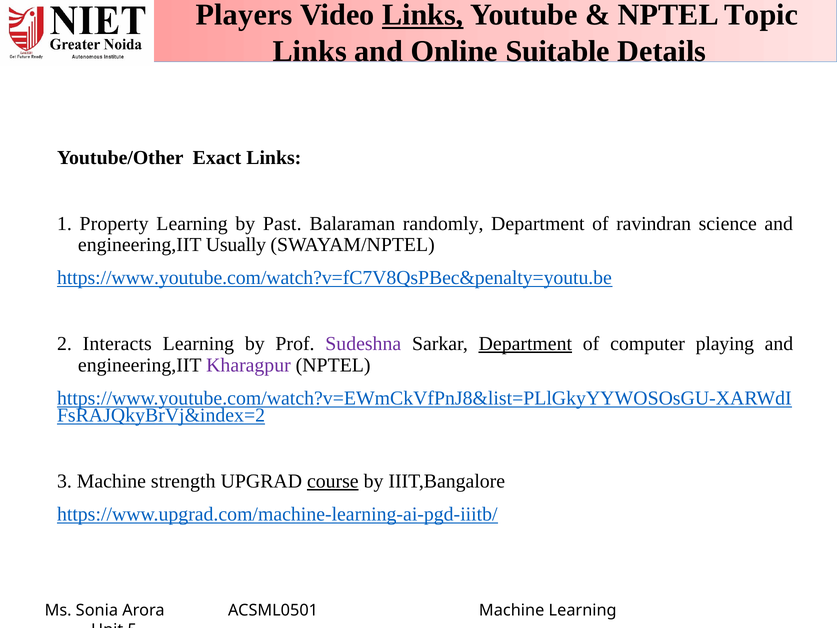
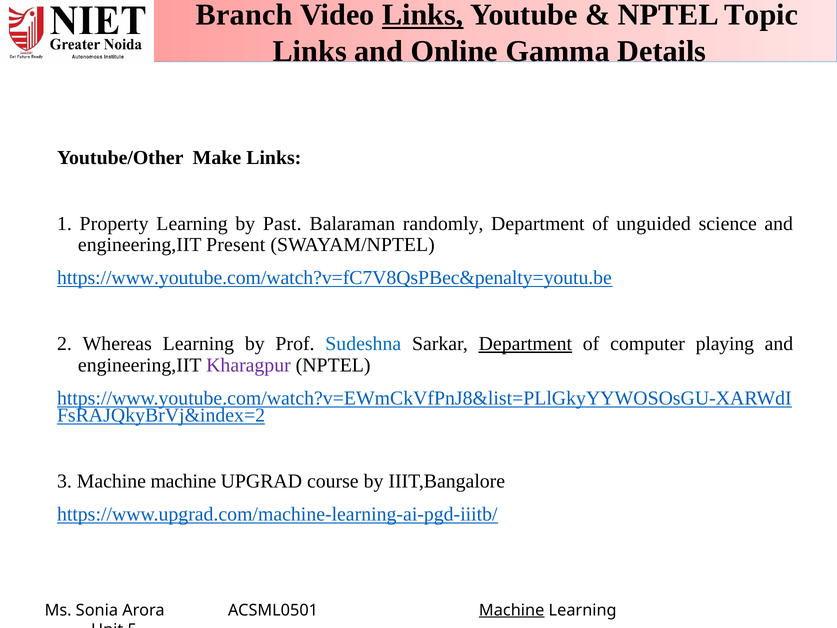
Players: Players -> Branch
Suitable: Suitable -> Gamma
Exact: Exact -> Make
ravindran: ravindran -> unguided
Usually: Usually -> Present
Interacts: Interacts -> Whereas
Sudeshna colour: purple -> blue
Machine strength: strength -> machine
course underline: present -> none
Machine at (512, 610) underline: none -> present
